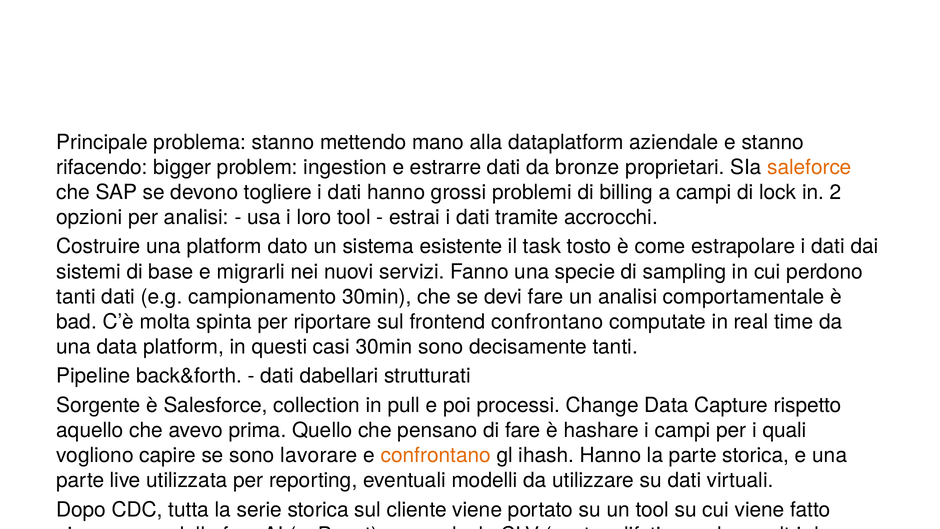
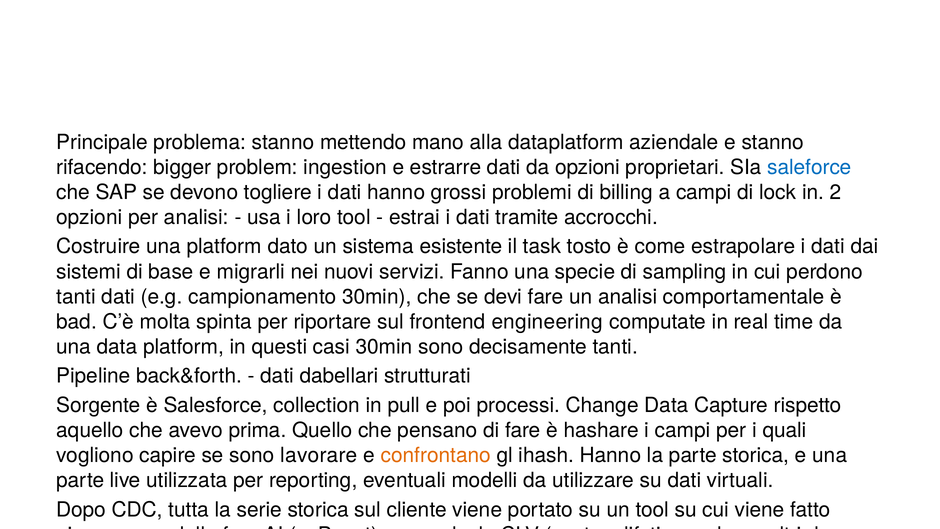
da bronze: bronze -> opzioni
saleforce colour: orange -> blue
frontend confrontano: confrontano -> engineering
